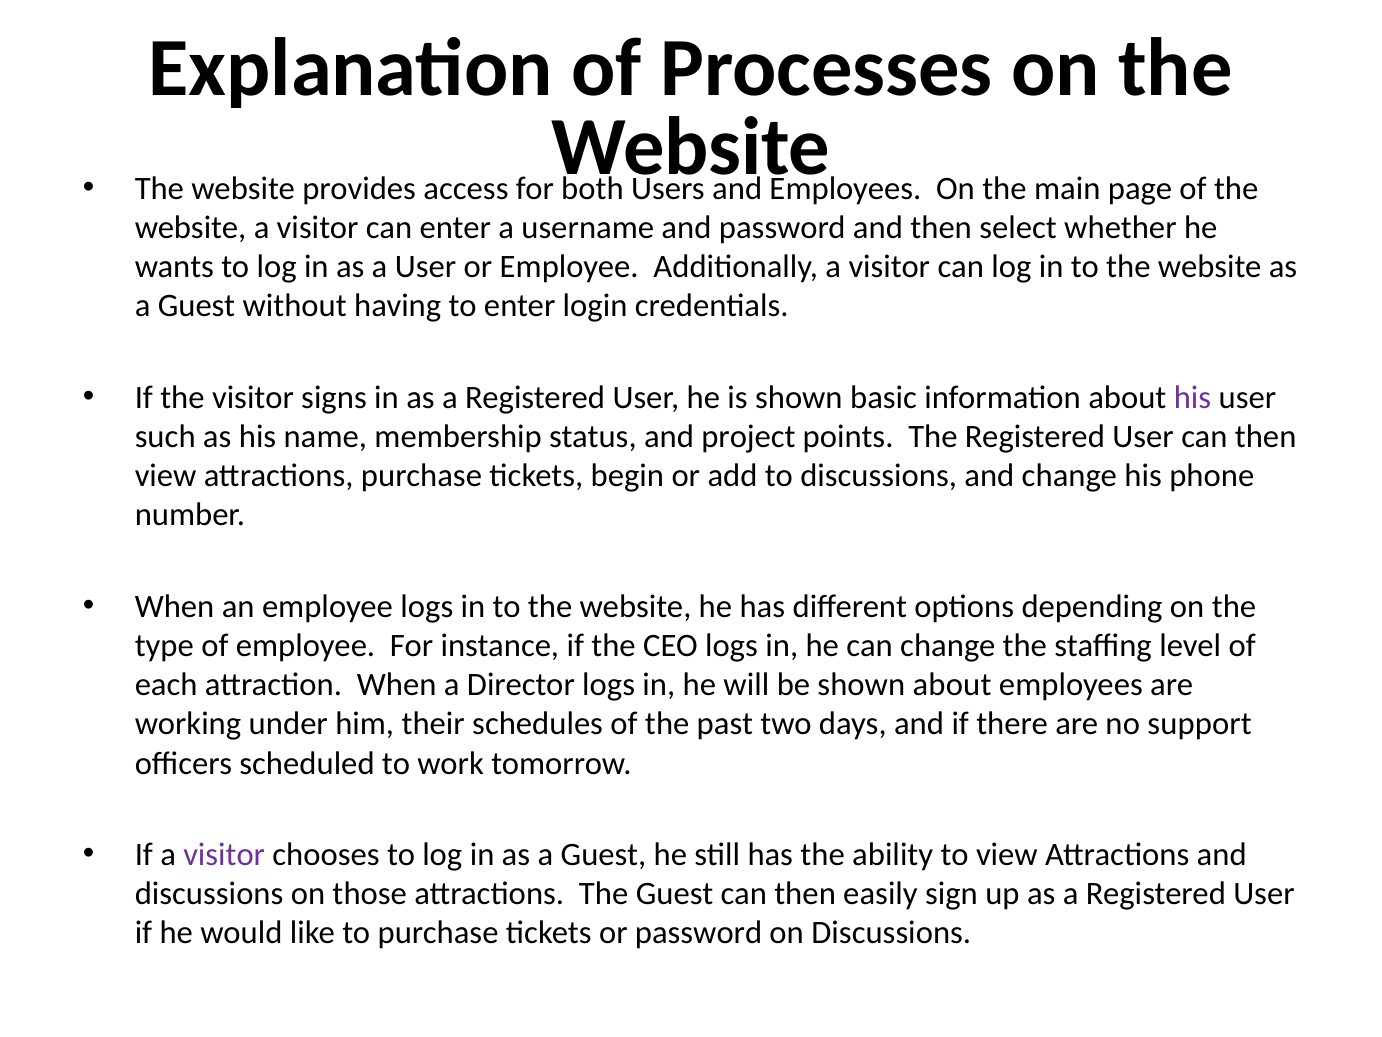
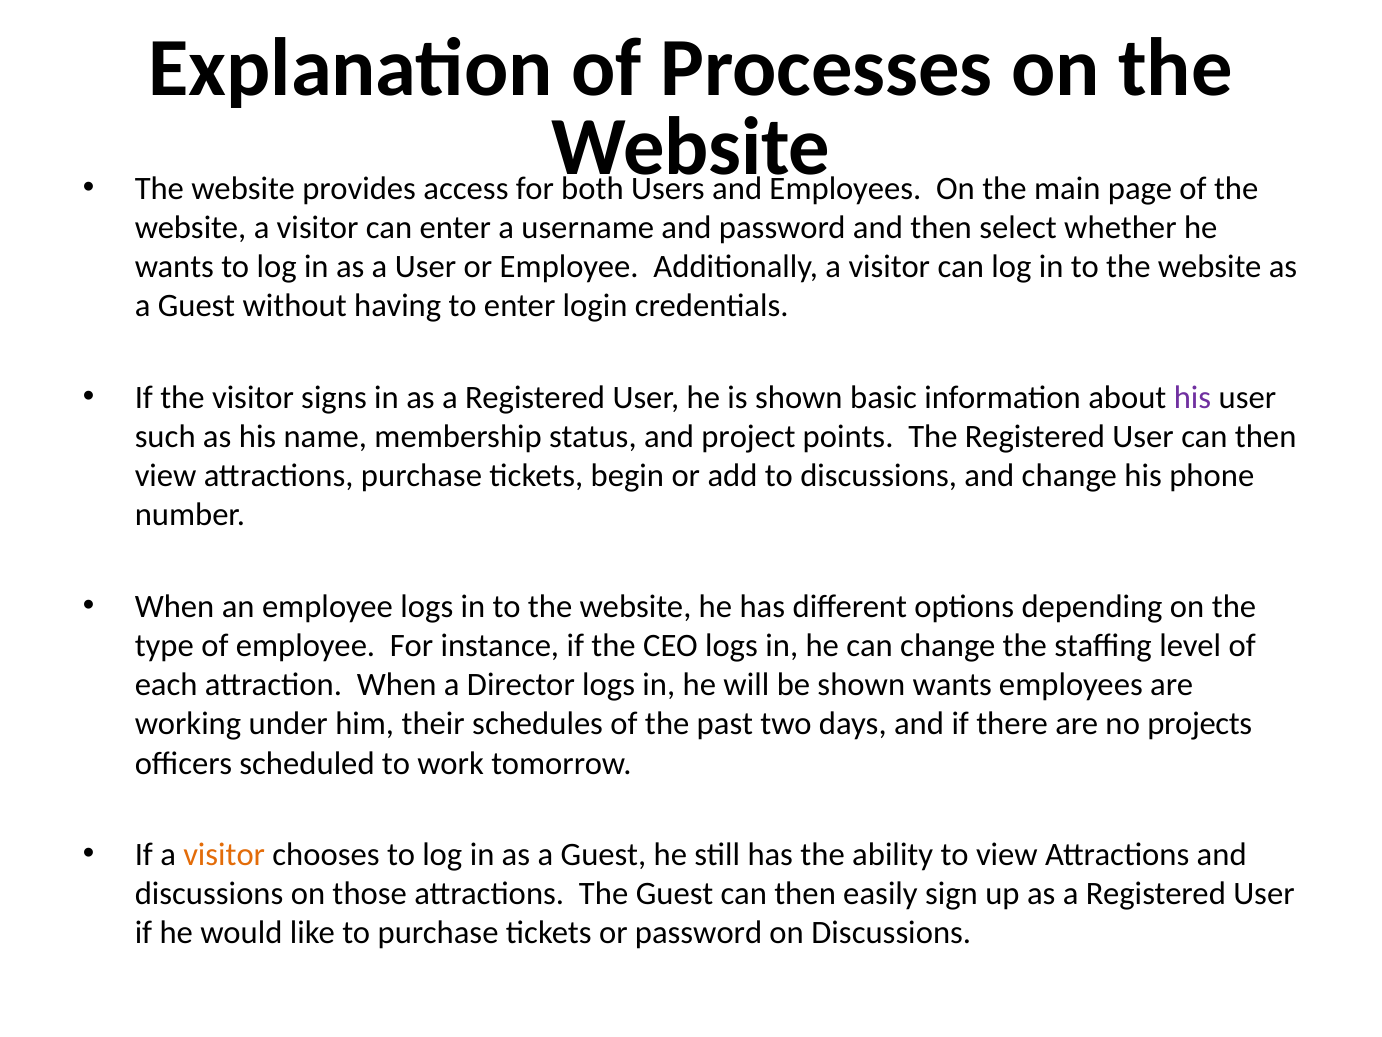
shown about: about -> wants
support: support -> projects
visitor at (224, 854) colour: purple -> orange
